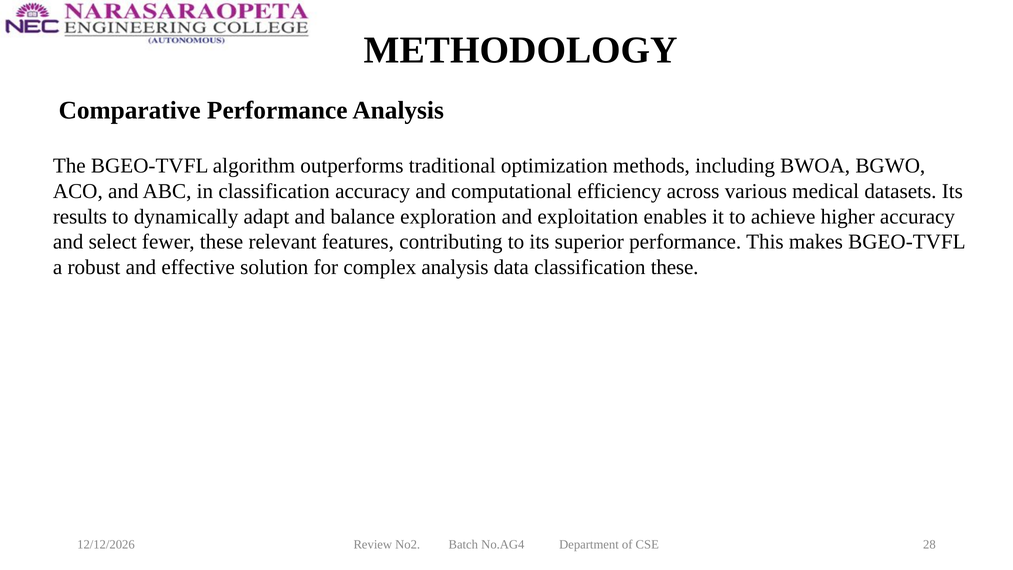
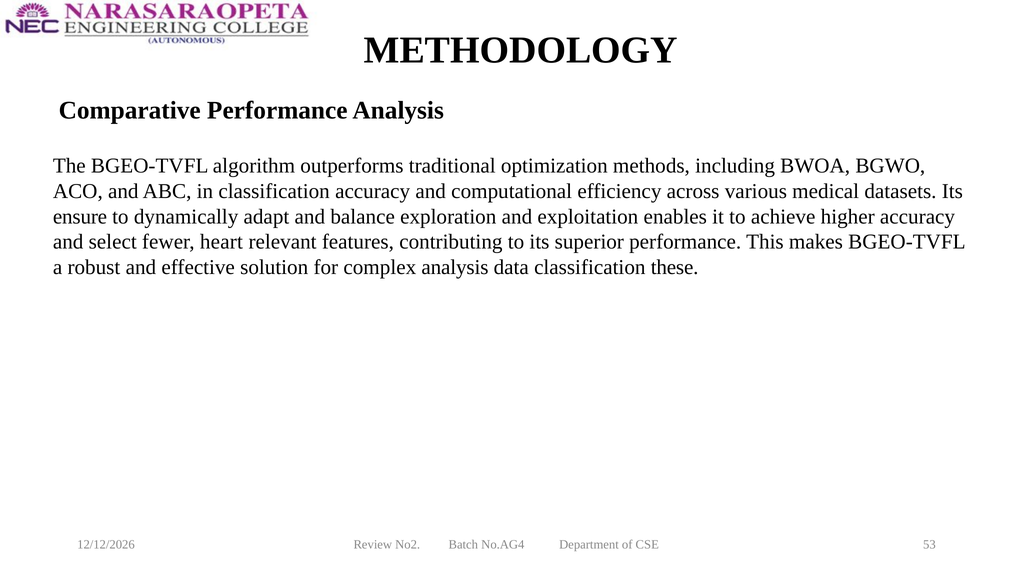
results: results -> ensure
fewer these: these -> heart
28: 28 -> 53
